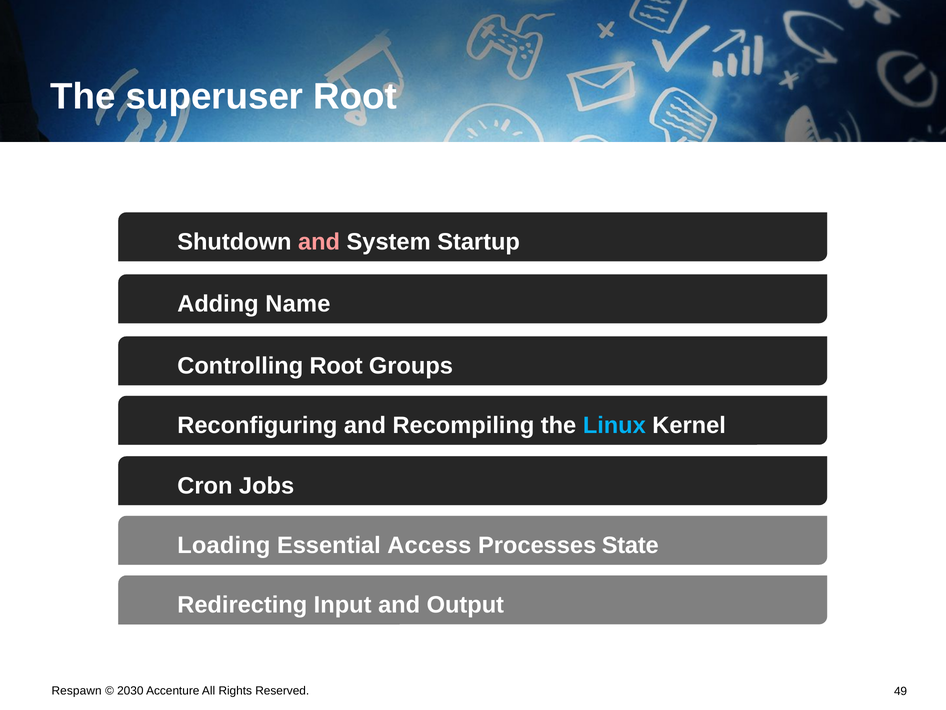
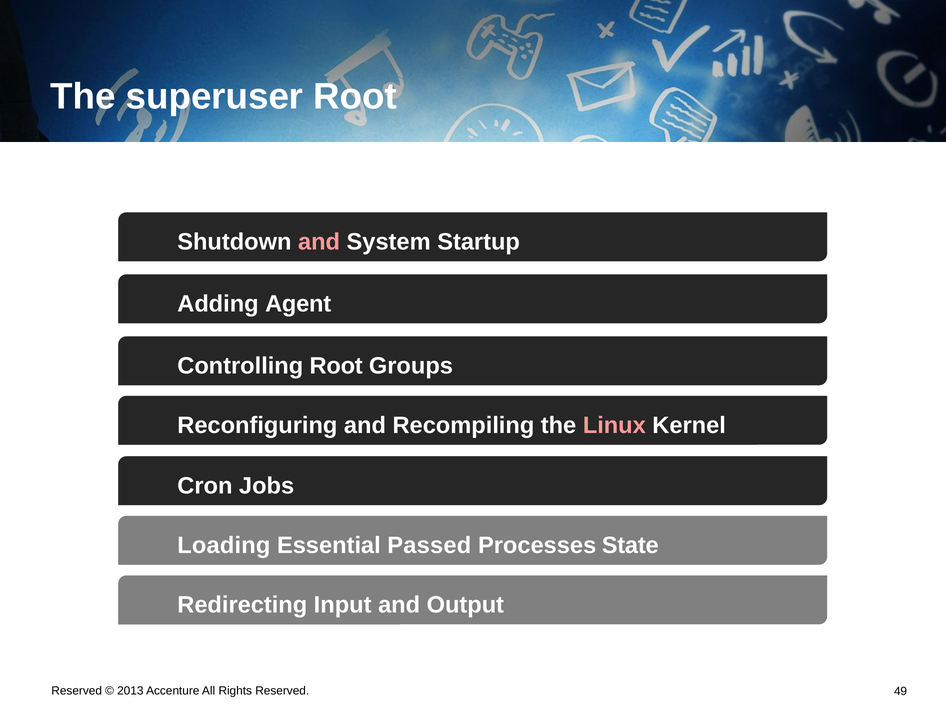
Name: Name -> Agent
Linux colour: light blue -> pink
Access: Access -> Passed
Respawn at (77, 691): Respawn -> Reserved
2030: 2030 -> 2013
